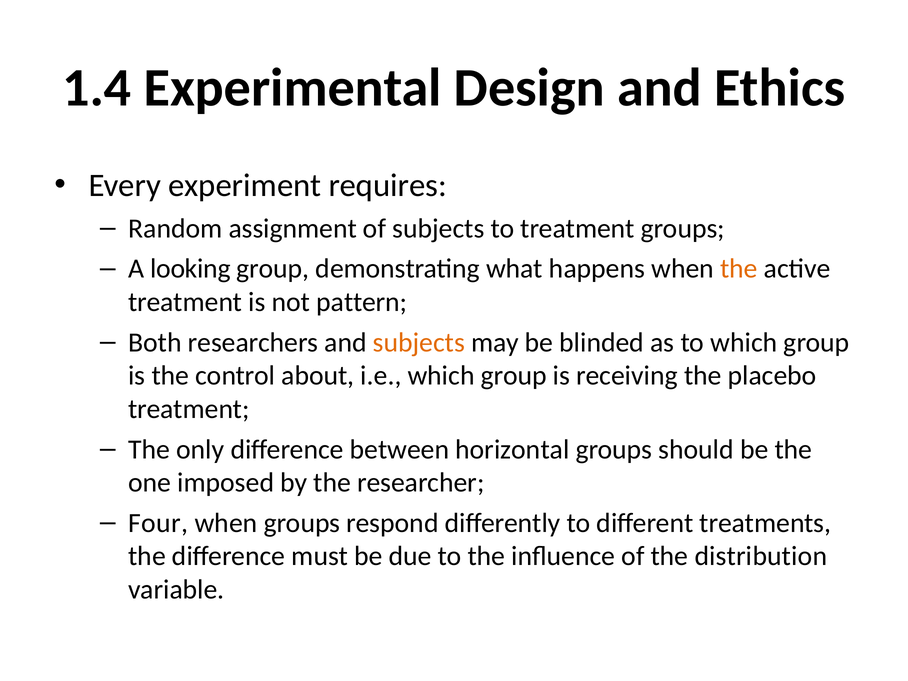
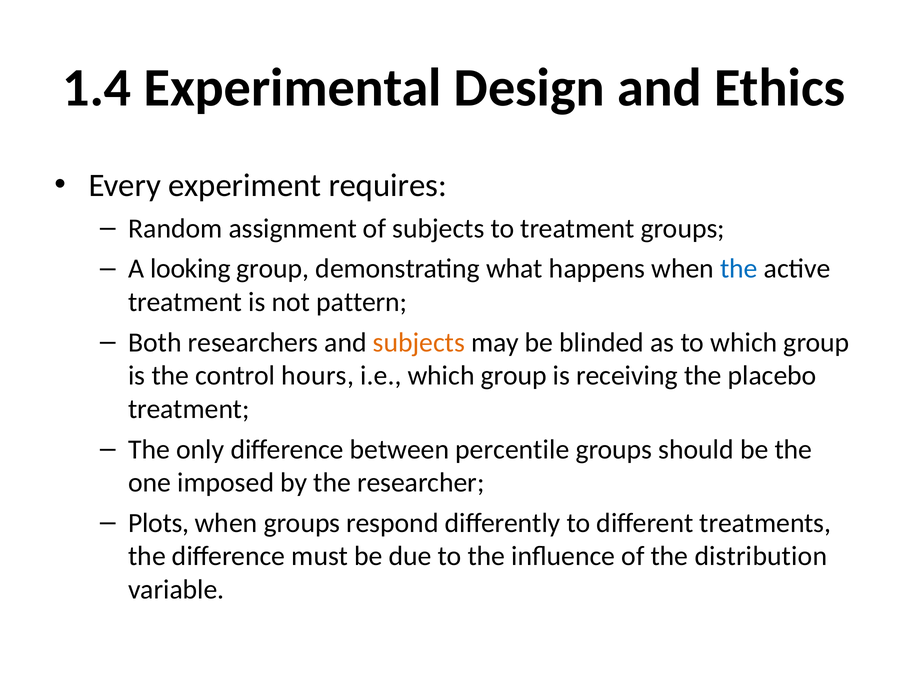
the at (739, 269) colour: orange -> blue
about: about -> hours
horizontal: horizontal -> percentile
Four: Four -> Plots
